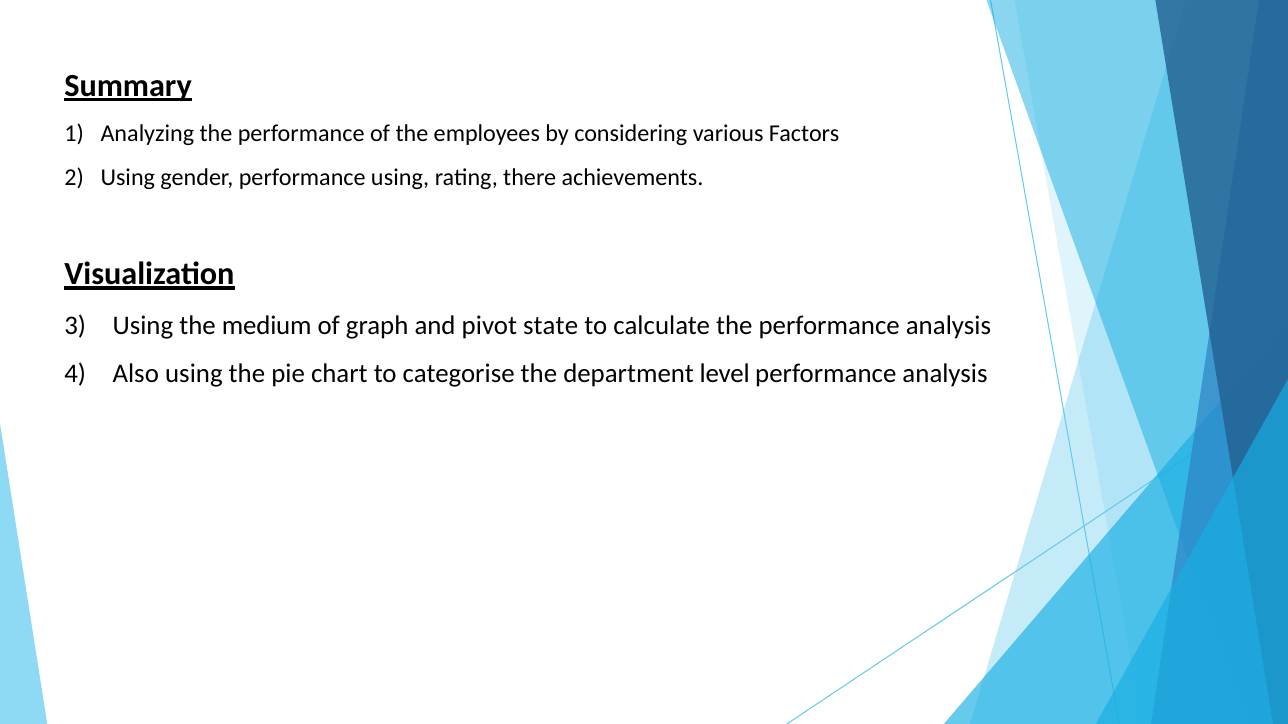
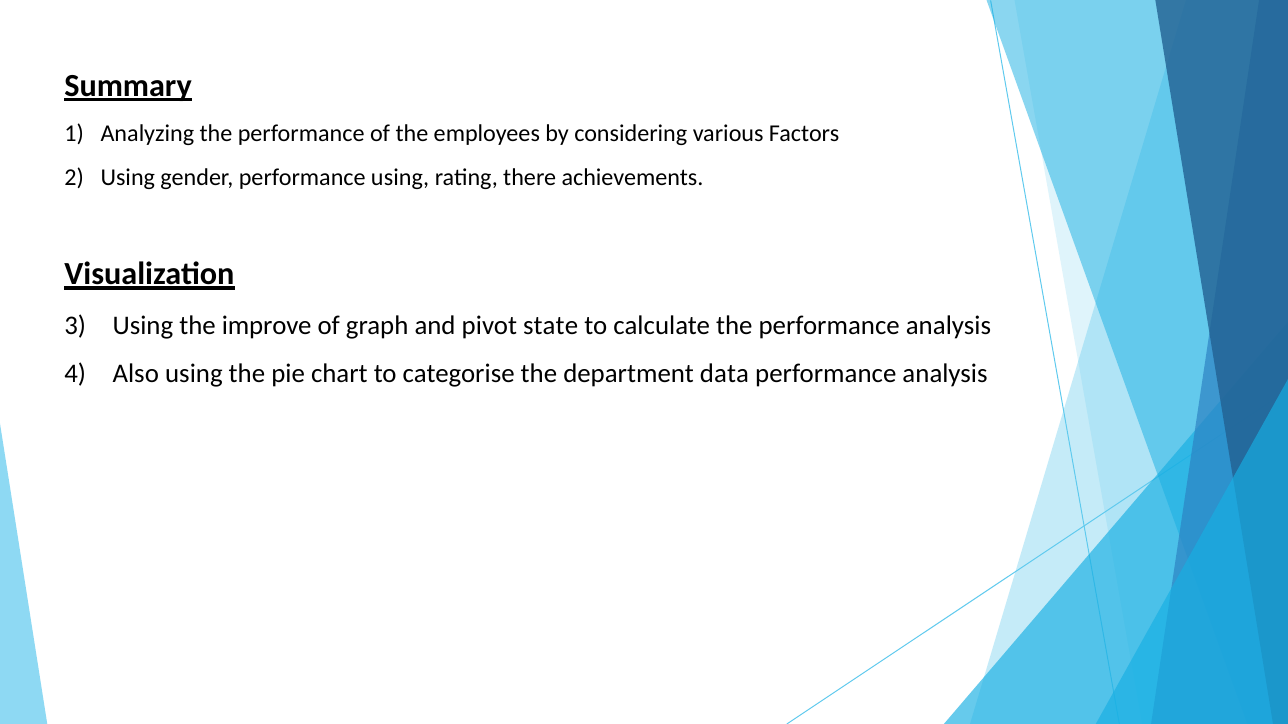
medium: medium -> improve
level: level -> data
